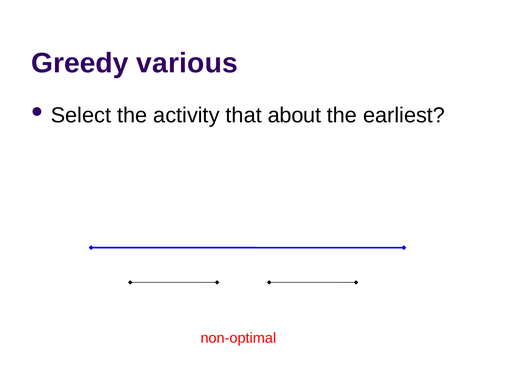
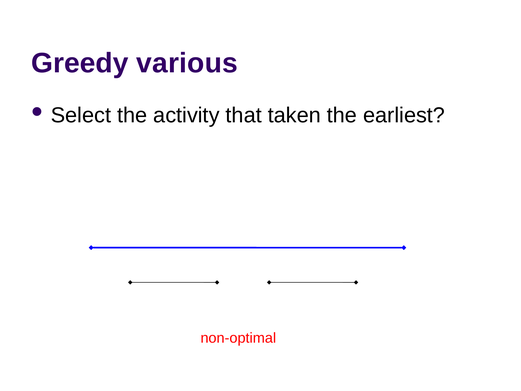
about: about -> taken
